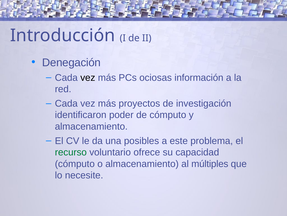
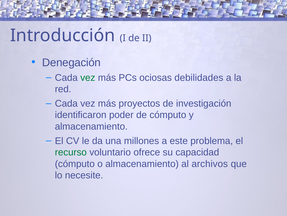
vez at (88, 77) colour: black -> green
información: información -> debilidades
posibles: posibles -> millones
múltiples: múltiples -> archivos
